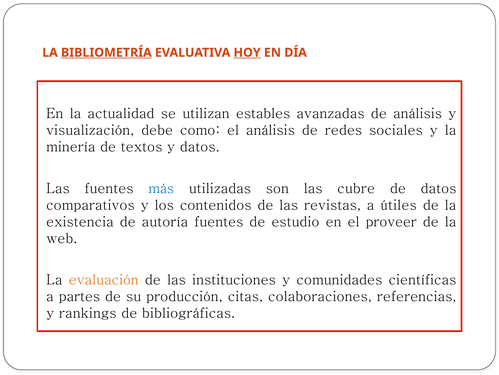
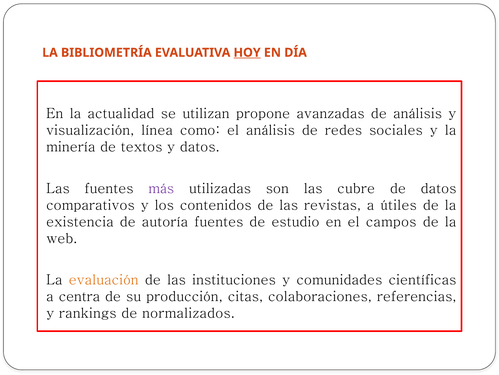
BIBLIOMETRÍA underline: present -> none
estables: estables -> propone
debe: debe -> línea
más colour: blue -> purple
proveer: proveer -> campos
partes: partes -> centra
bibliográficas: bibliográficas -> normalizados
